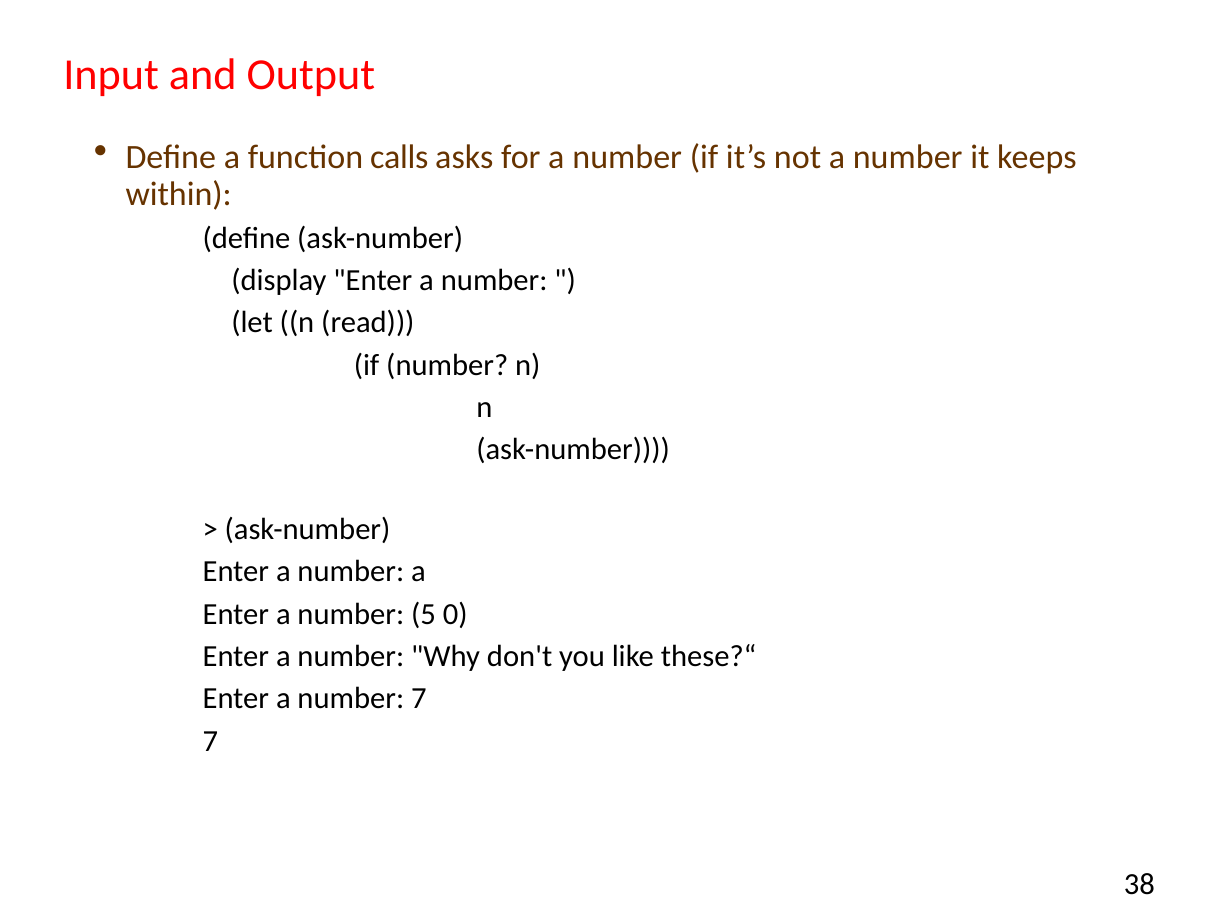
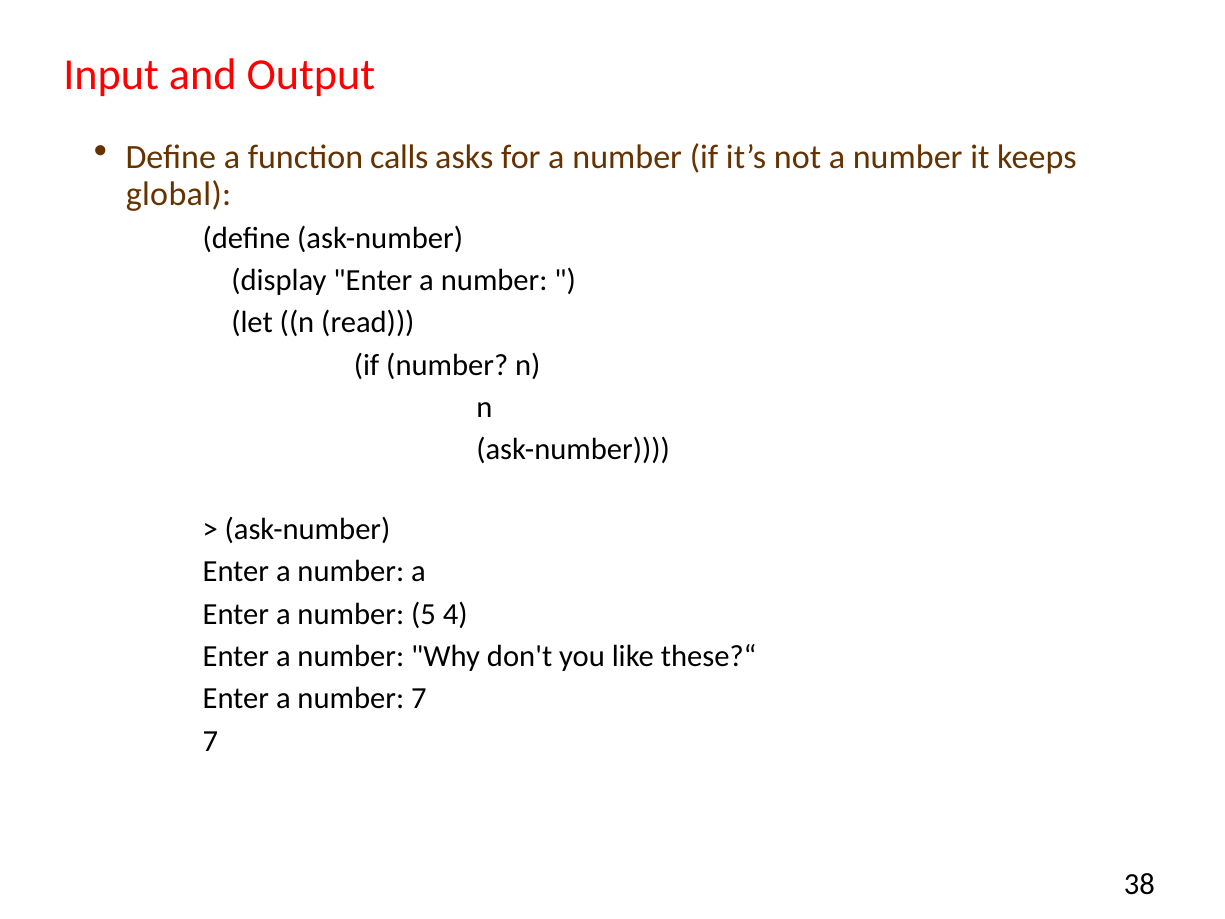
within: within -> global
0: 0 -> 4
